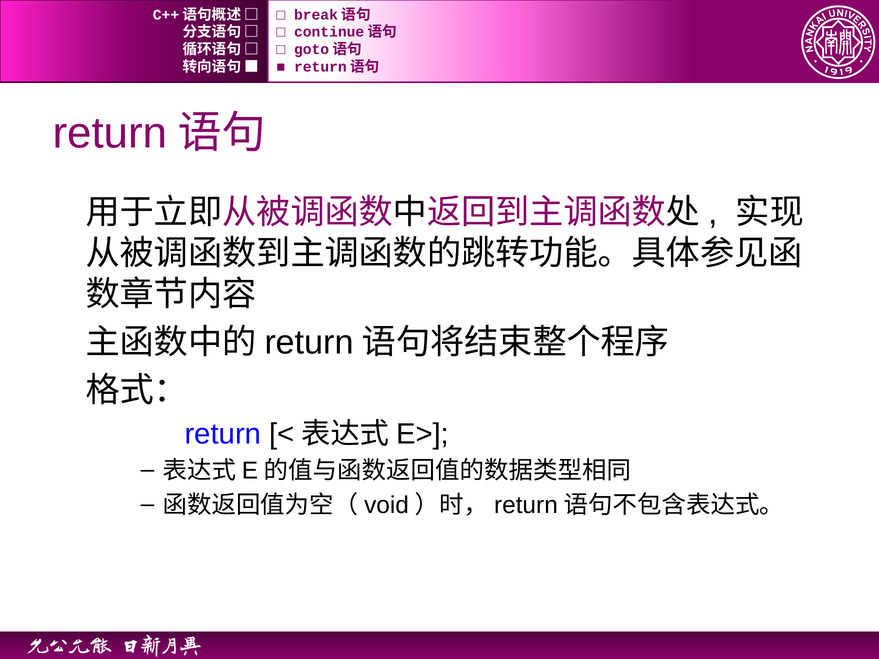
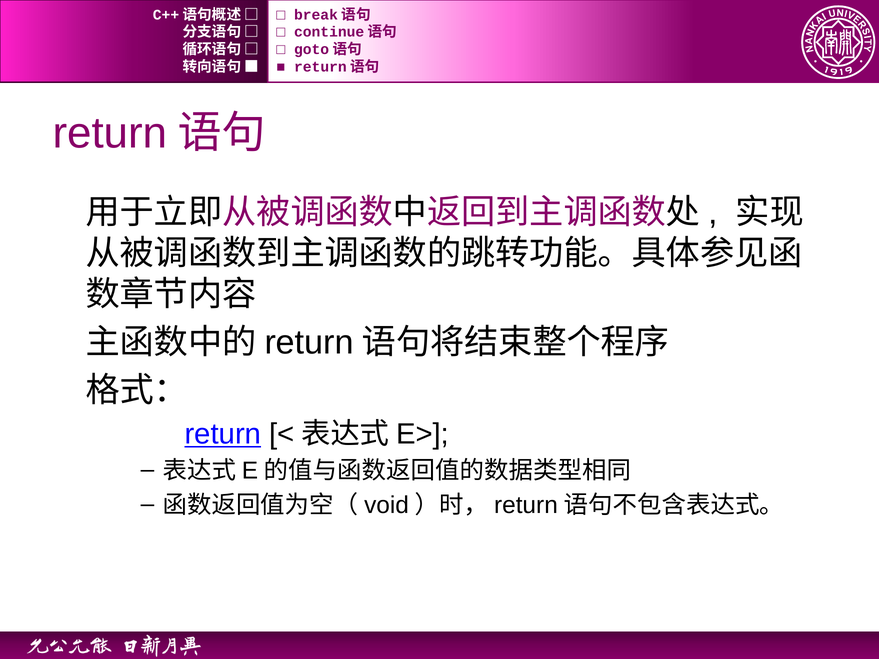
return at (223, 434) underline: none -> present
